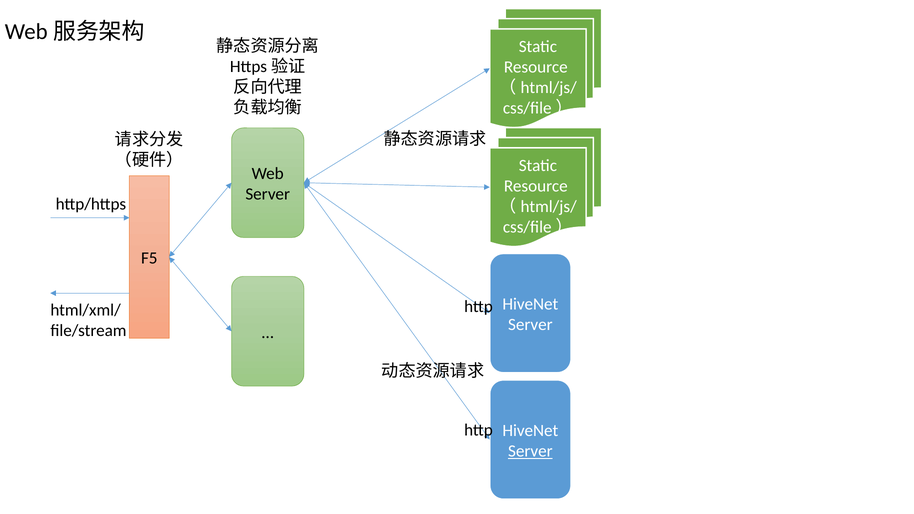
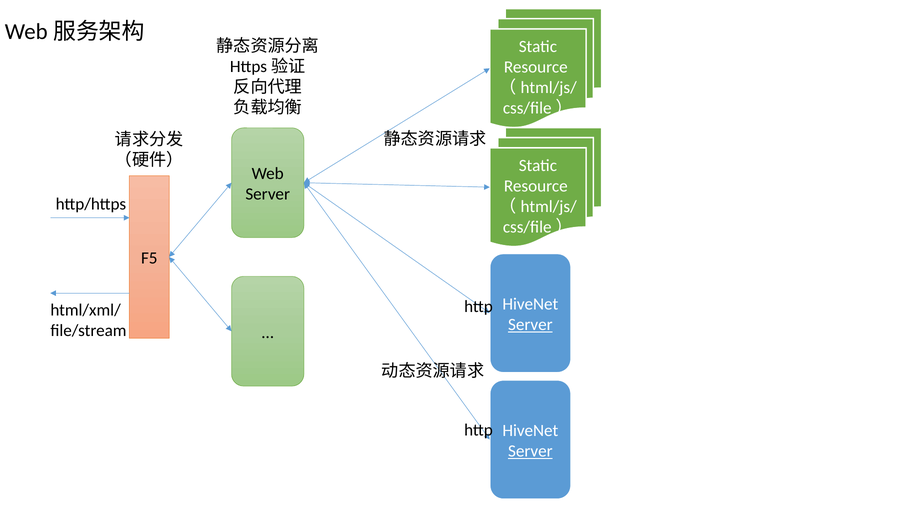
Server at (530, 325) underline: none -> present
